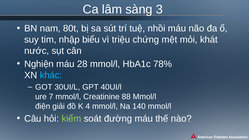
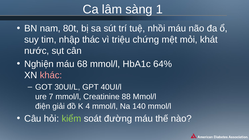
3: 3 -> 1
biểu: biểu -> thác
28: 28 -> 68
78%: 78% -> 64%
khác colour: light blue -> pink
